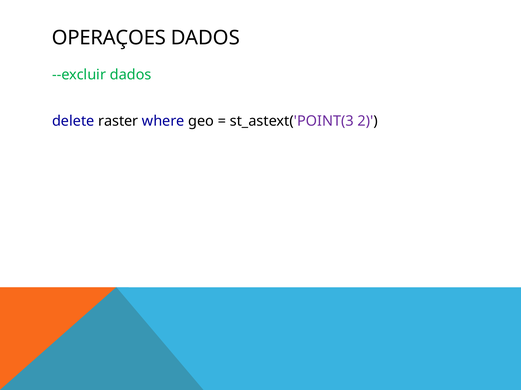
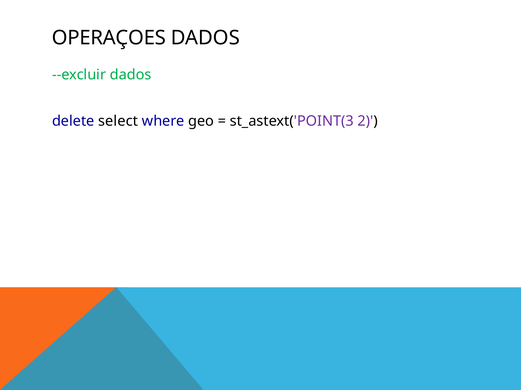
raster: raster -> select
